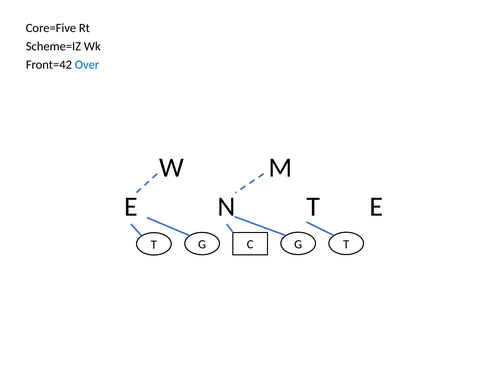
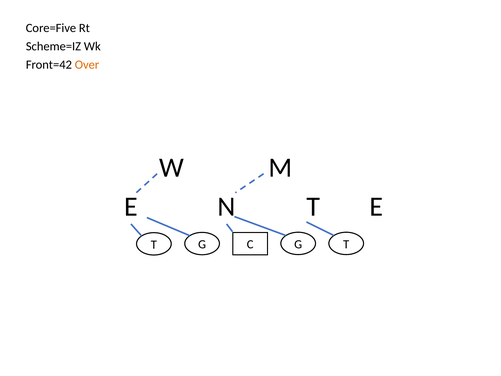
Over colour: blue -> orange
